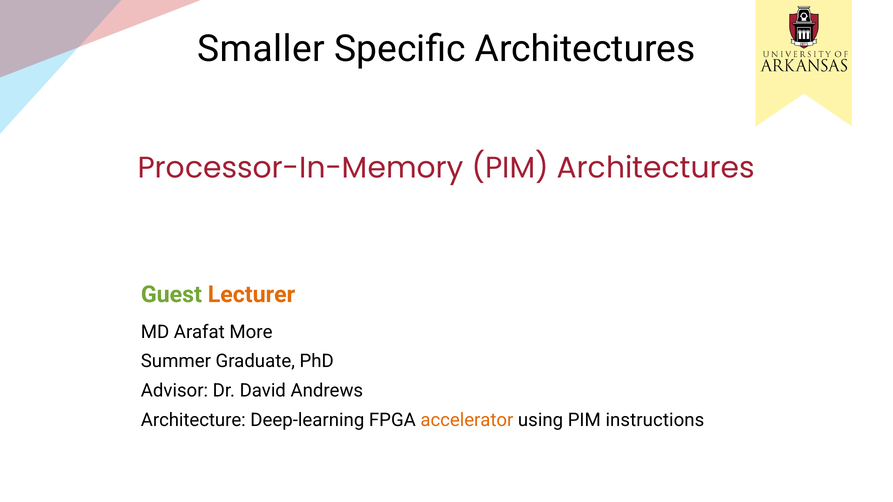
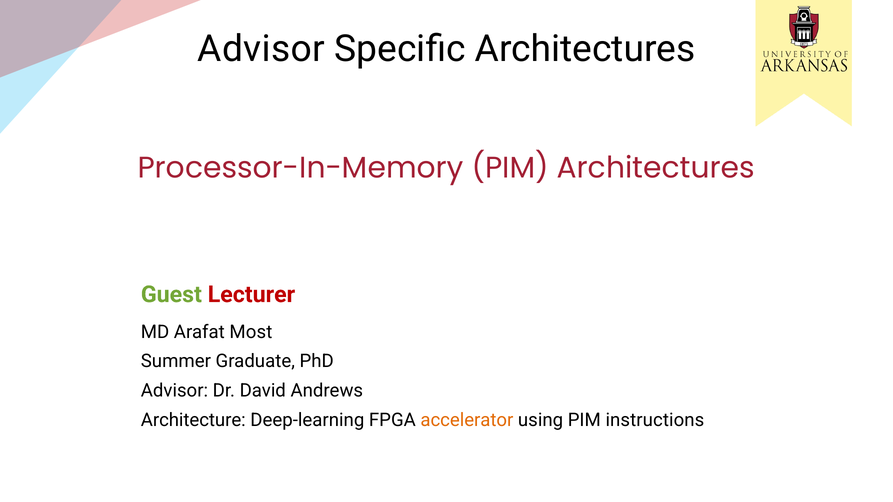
Smaller at (261, 49): Smaller -> Advisor
Lecturer colour: orange -> red
More: More -> Most
